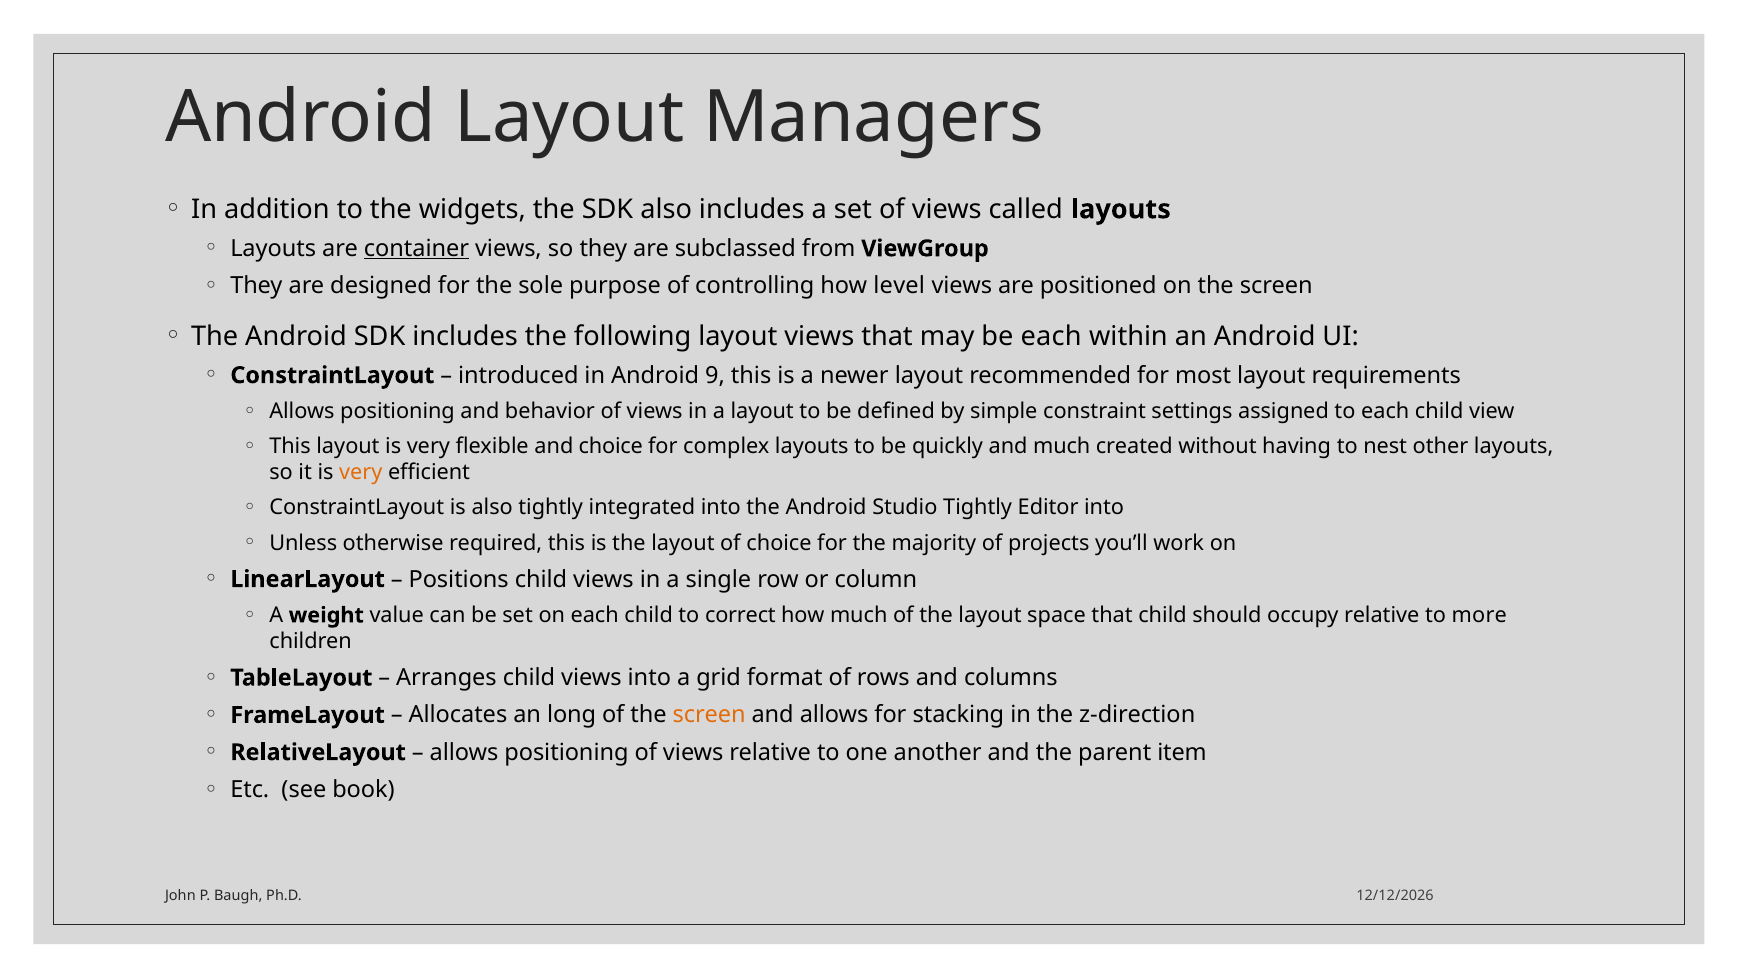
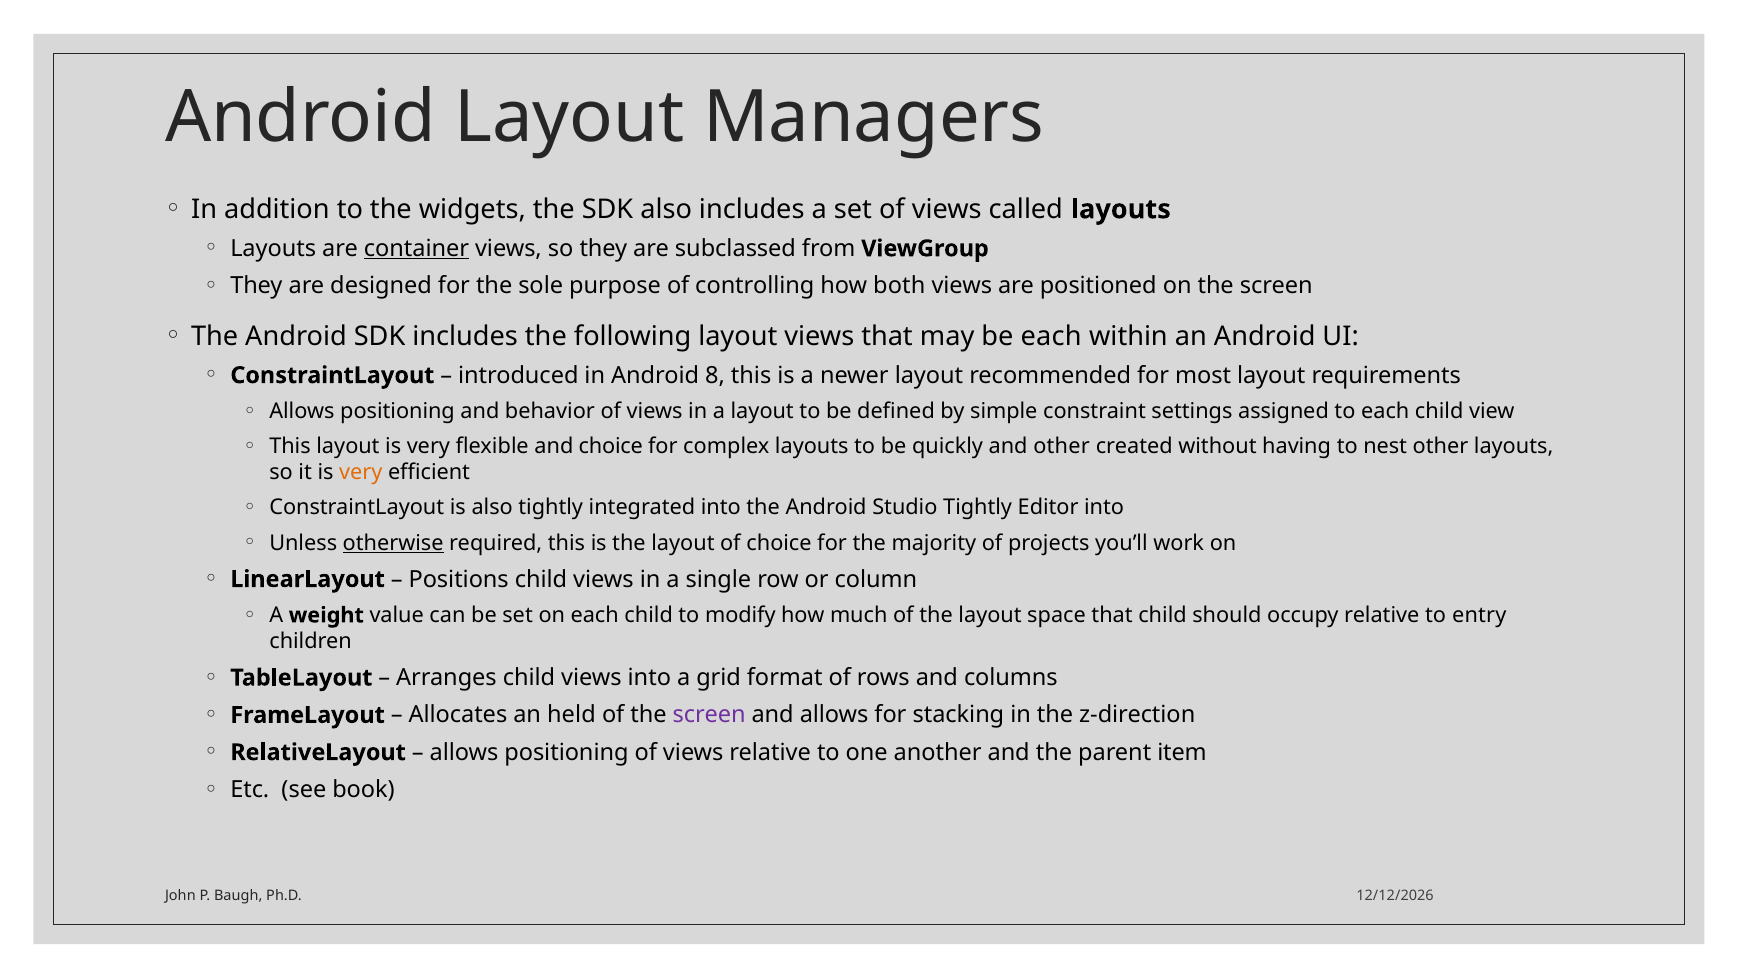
level: level -> both
9: 9 -> 8
and much: much -> other
otherwise underline: none -> present
correct: correct -> modify
more: more -> entry
long: long -> held
screen at (709, 715) colour: orange -> purple
